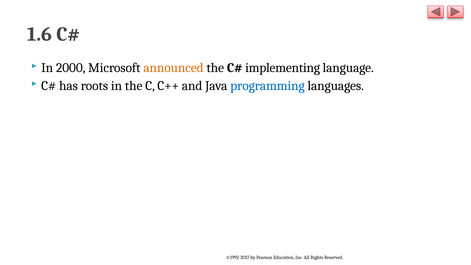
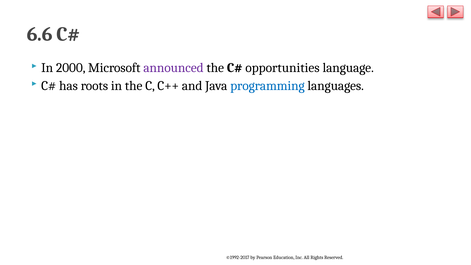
1.6: 1.6 -> 6.6
announced colour: orange -> purple
implementing: implementing -> opportunities
